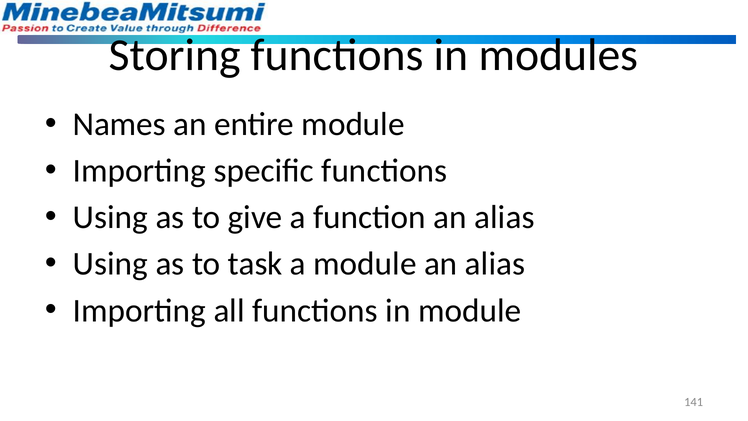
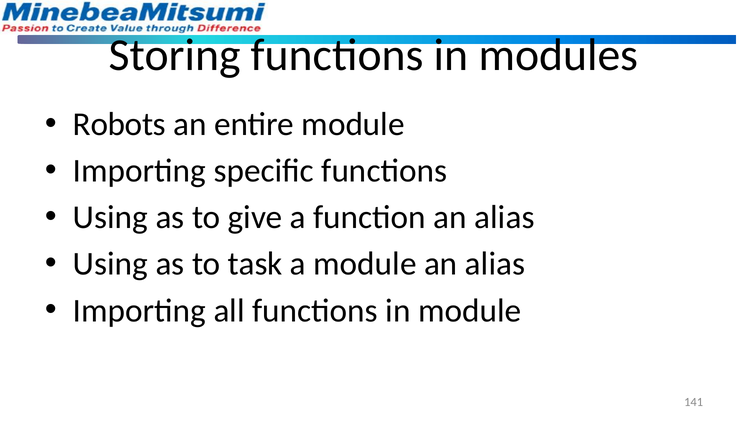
Names: Names -> Robots
